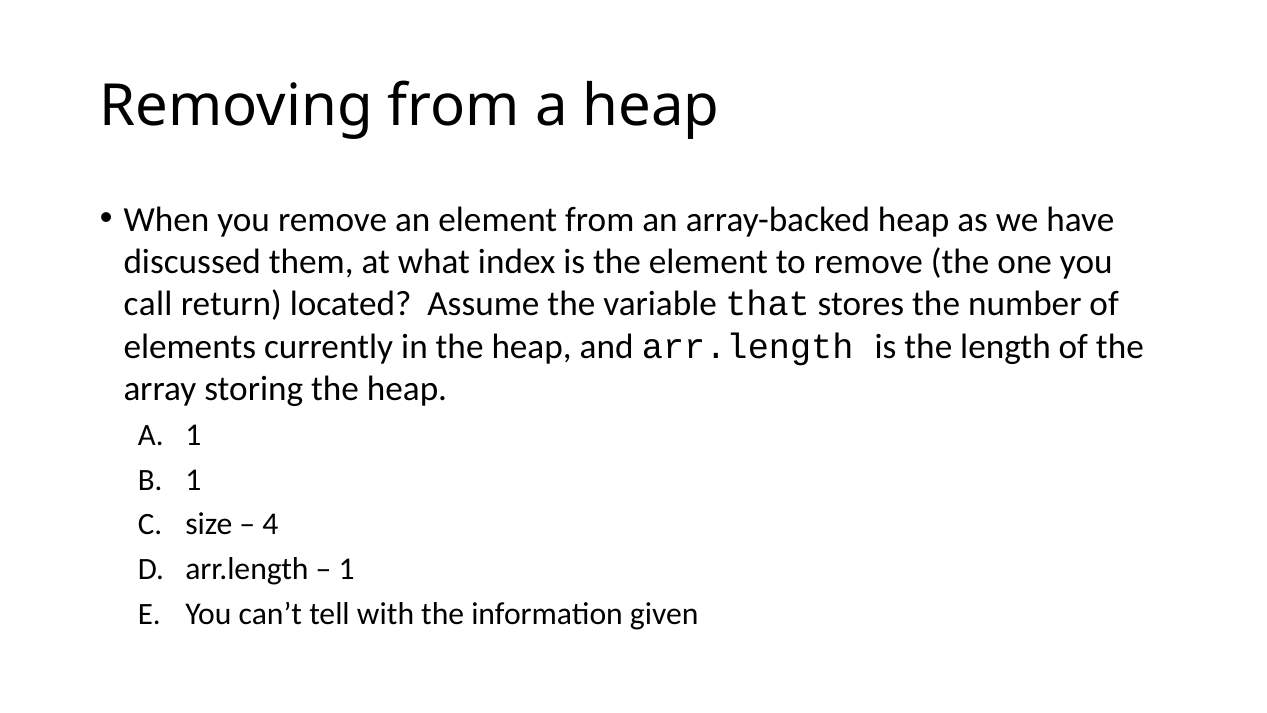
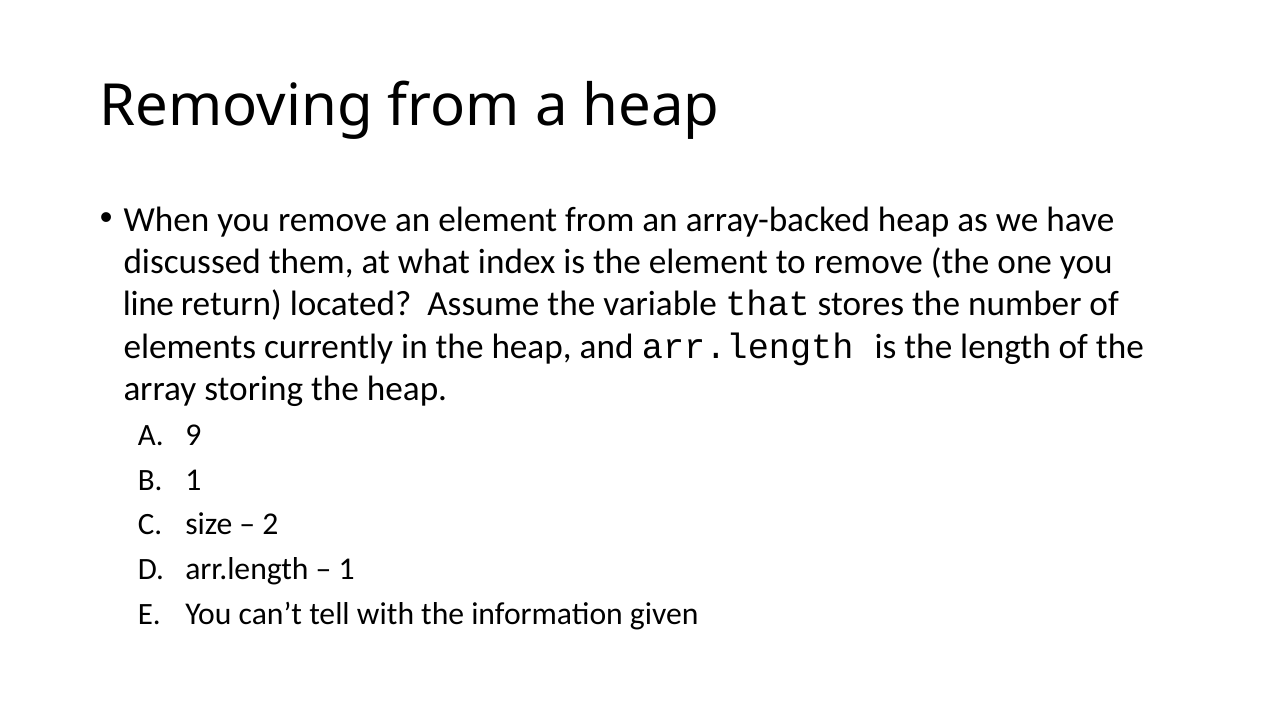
call: call -> line
A 1: 1 -> 9
4: 4 -> 2
